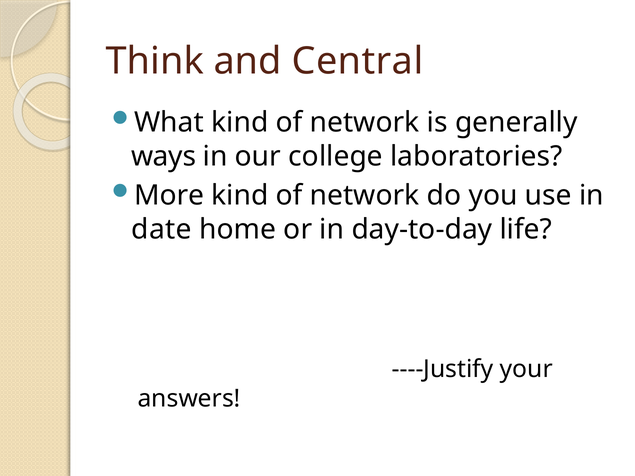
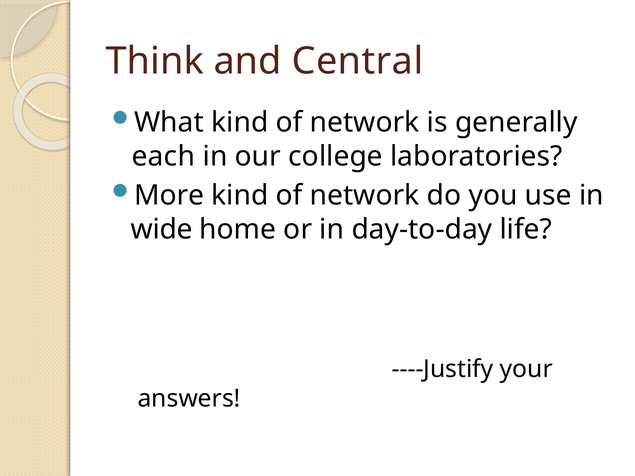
ways: ways -> each
date: date -> wide
